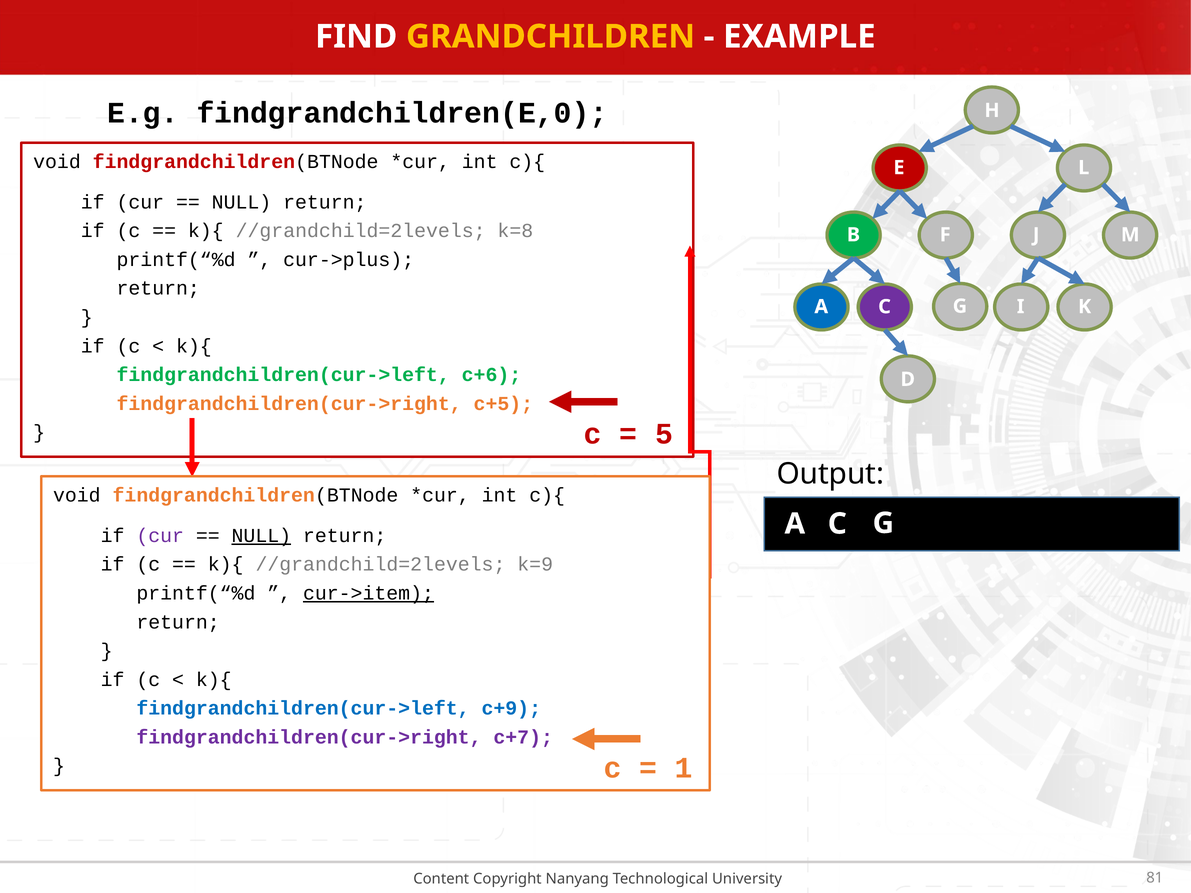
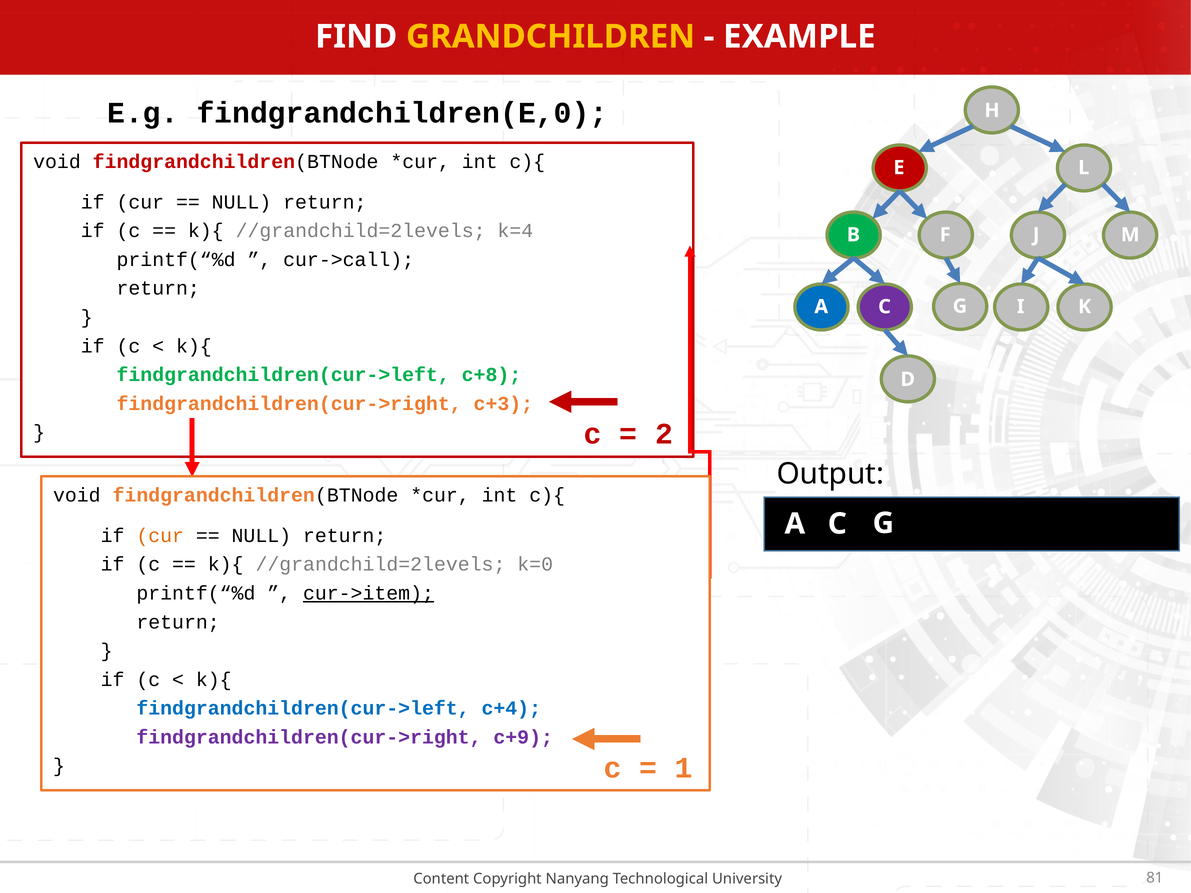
k=8: k=8 -> k=4
cur->plus: cur->plus -> cur->call
c+6: c+6 -> c+8
c+5: c+5 -> c+3
5: 5 -> 2
cur at (160, 536) colour: purple -> orange
NULL at (261, 536) underline: present -> none
k=9: k=9 -> k=0
c+9: c+9 -> c+4
c+7: c+7 -> c+9
